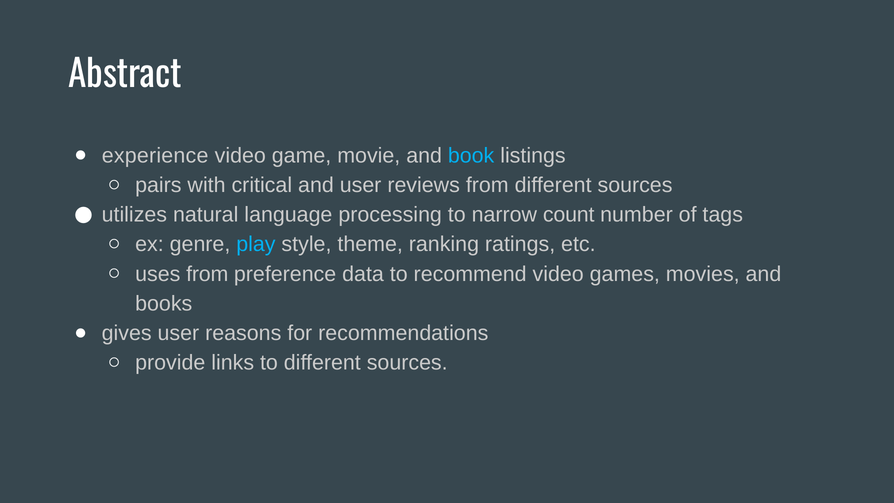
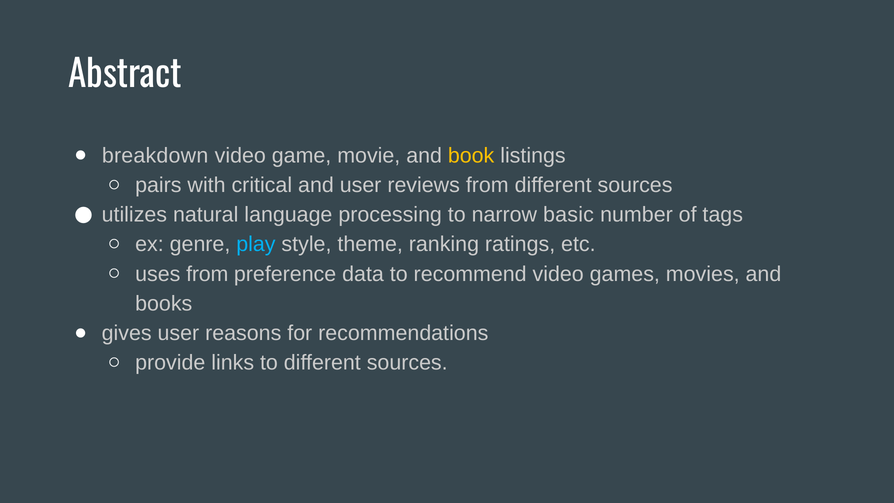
experience: experience -> breakdown
book colour: light blue -> yellow
count: count -> basic
